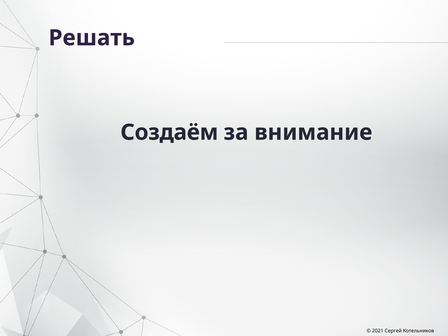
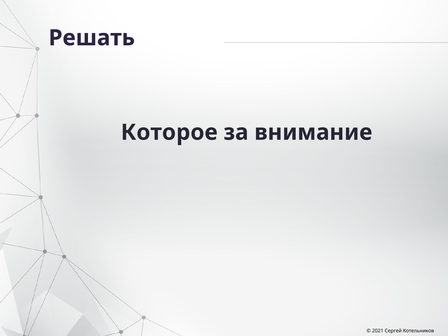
Создаём: Создаём -> Которое
